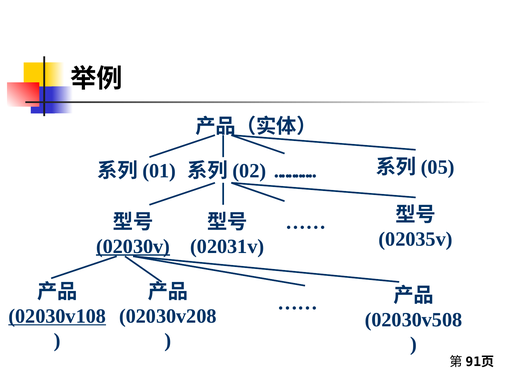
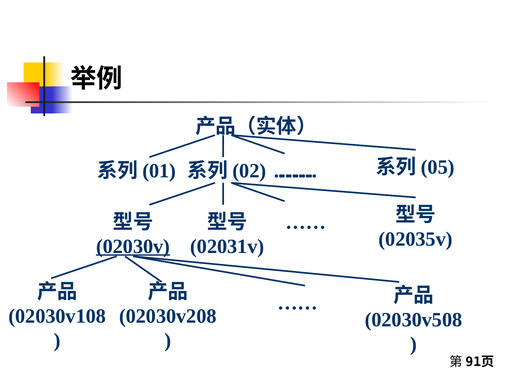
02030v108 underline: present -> none
